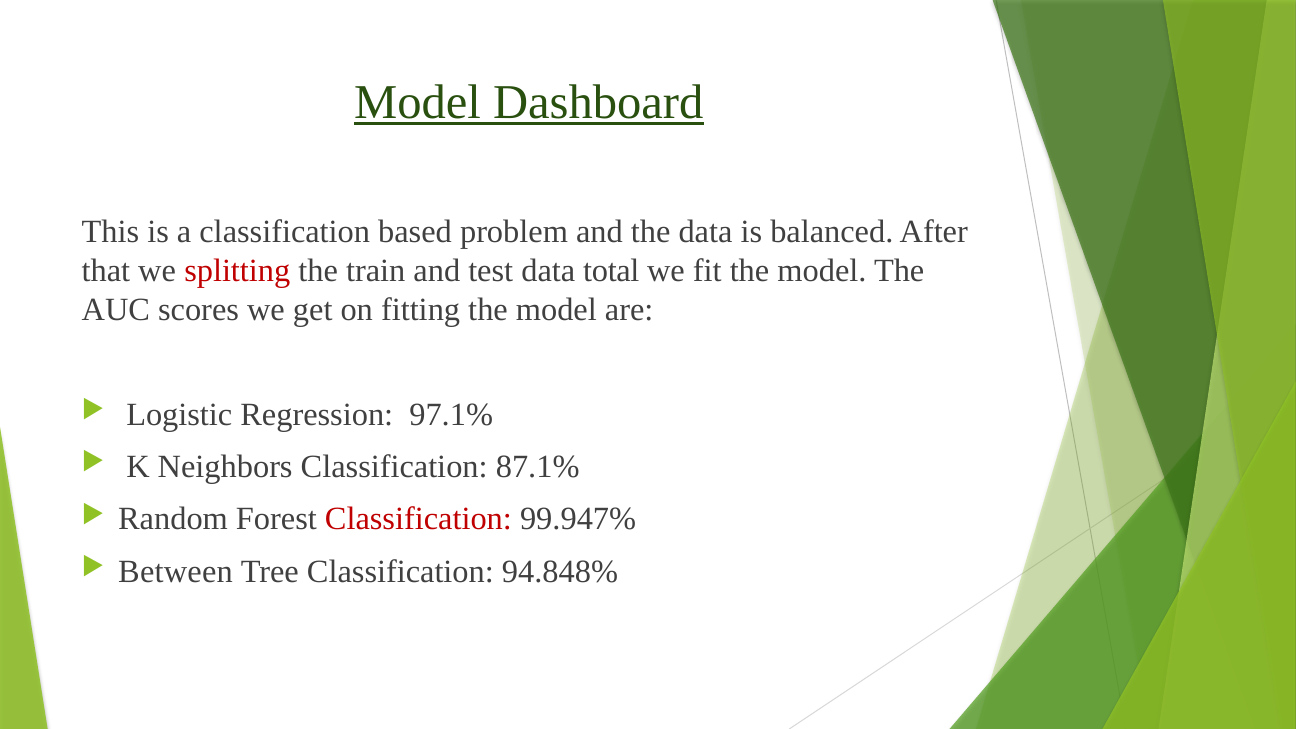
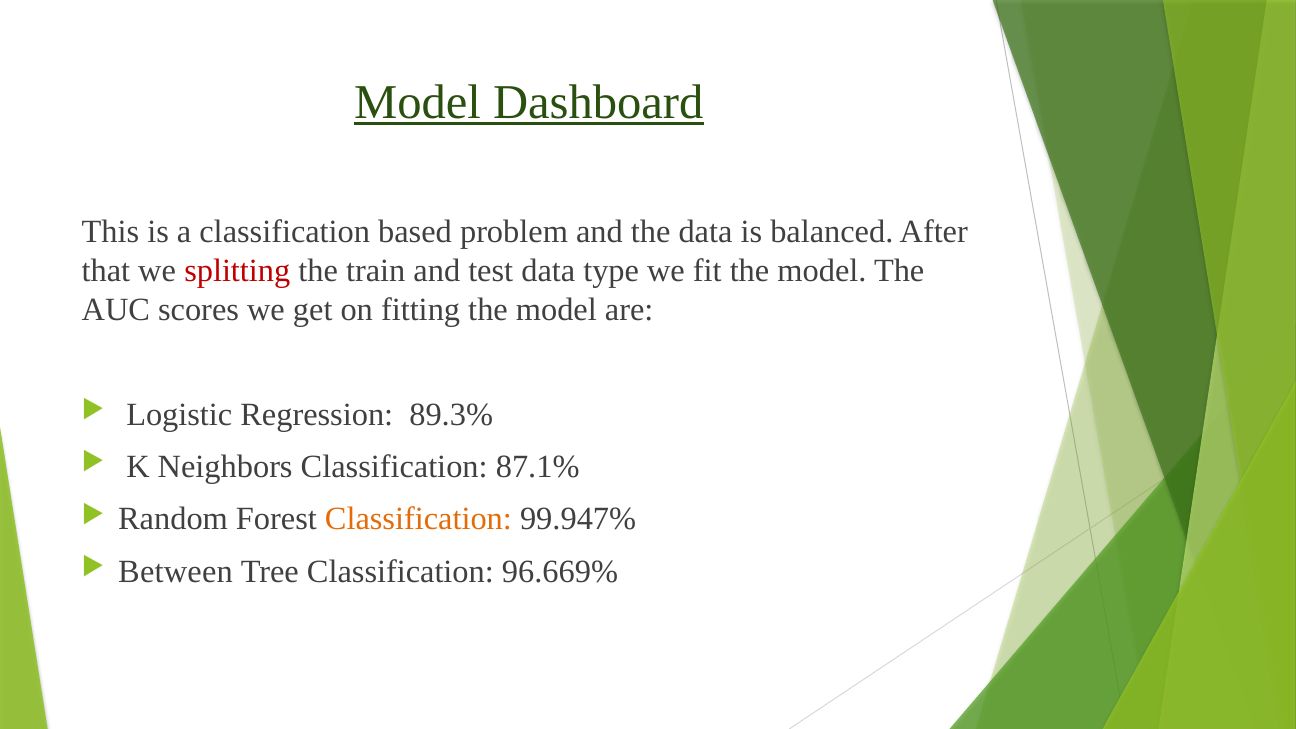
total: total -> type
97.1%: 97.1% -> 89.3%
Classification at (418, 519) colour: red -> orange
94.848%: 94.848% -> 96.669%
